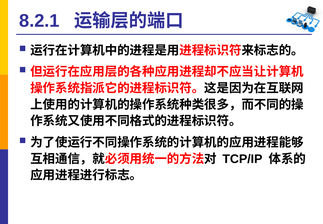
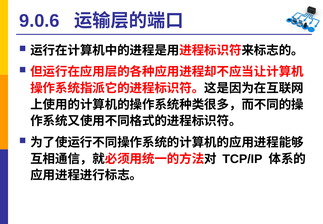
8.2.1: 8.2.1 -> 9.0.6
